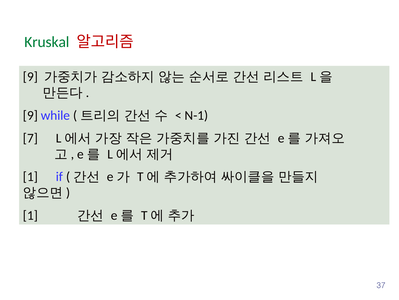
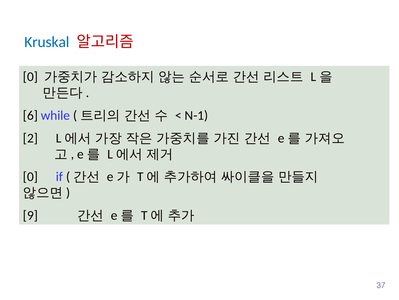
Kruskal colour: green -> blue
9 at (30, 77): 9 -> 0
9 at (30, 115): 9 -> 6
7: 7 -> 2
1 at (30, 176): 1 -> 0
1 at (30, 215): 1 -> 9
